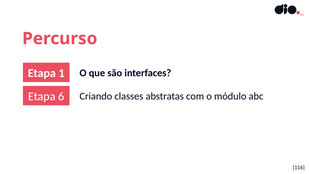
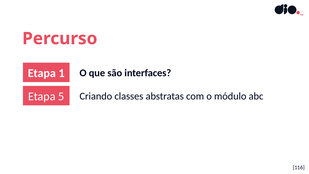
6: 6 -> 5
